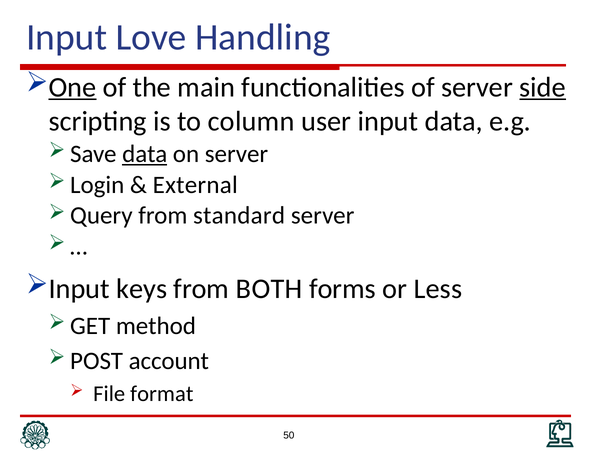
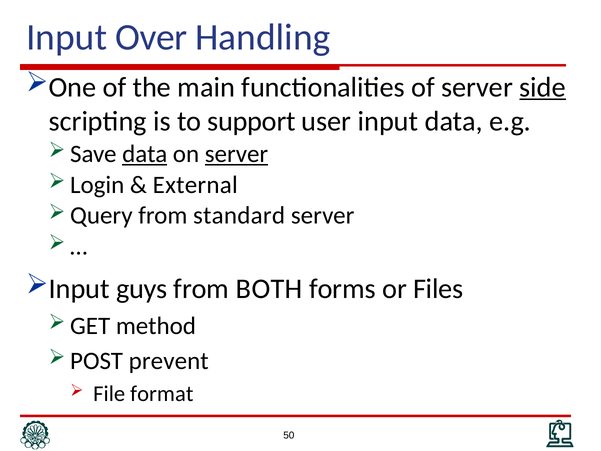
Love: Love -> Over
One underline: present -> none
column: column -> support
server at (237, 154) underline: none -> present
keys: keys -> guys
Less: Less -> Files
account: account -> prevent
